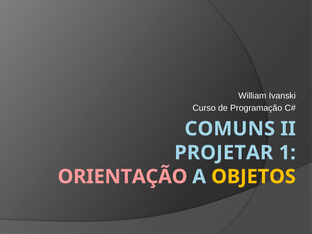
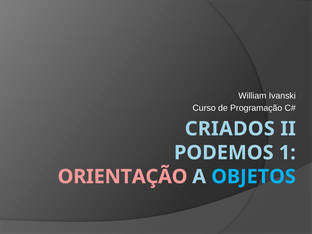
COMUNS: COMUNS -> CRIADOS
PROJETAR: PROJETAR -> PODEMOS
OBJETOS colour: yellow -> light blue
